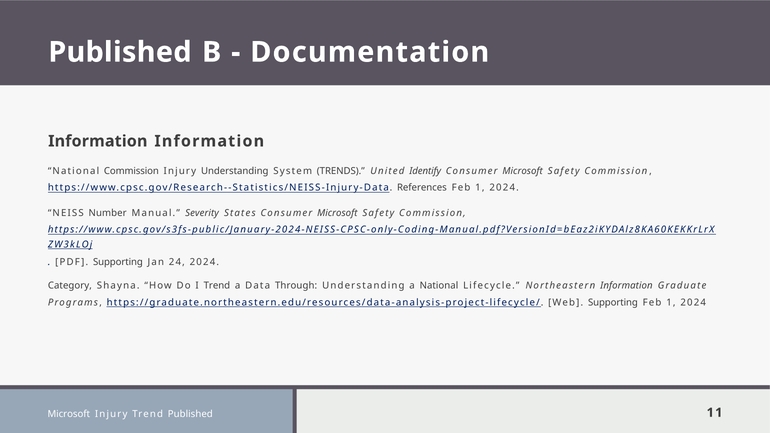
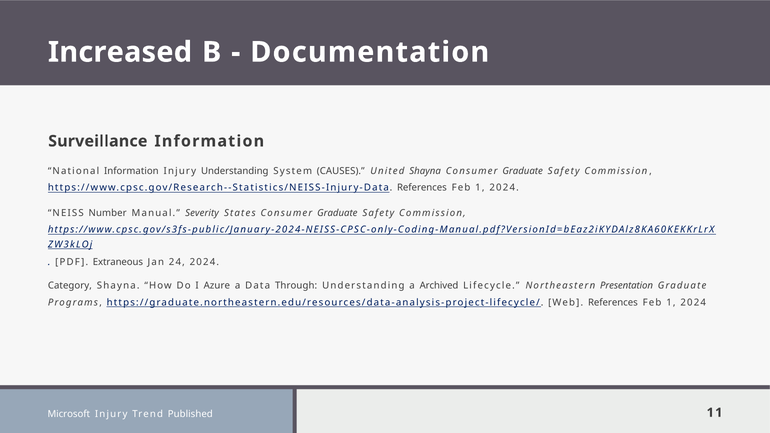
Published at (120, 52): Published -> Increased
Information at (98, 141): Information -> Surveillance
National Commission: Commission -> Information
TRENDS: TRENDS -> CAUSES
United Identify: Identify -> Shayna
Microsoft at (523, 171): Microsoft -> Graduate
States Consumer Microsoft: Microsoft -> Graduate
PDF Supporting: Supporting -> Extraneous
I Trend: Trend -> Azure
a National: National -> Archived
Northeastern Information: Information -> Presentation
Web Supporting: Supporting -> References
